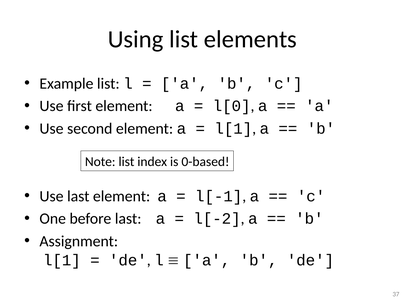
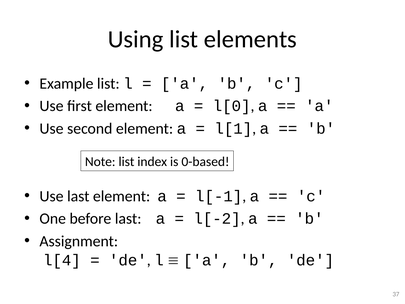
l[1 at (62, 260): l[1 -> l[4
